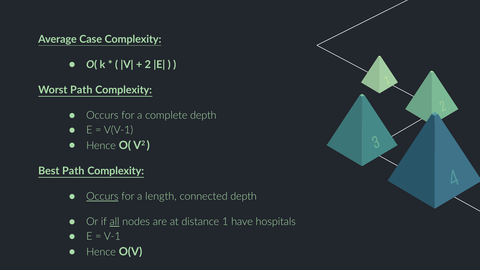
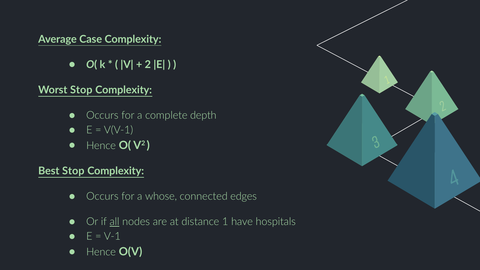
Worst Path: Path -> Stop
Best Path: Path -> Stop
Occurs at (102, 196) underline: present -> none
length: length -> whose
connected depth: depth -> edges
